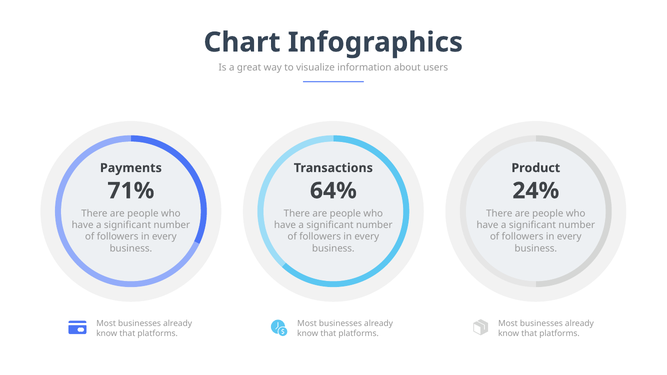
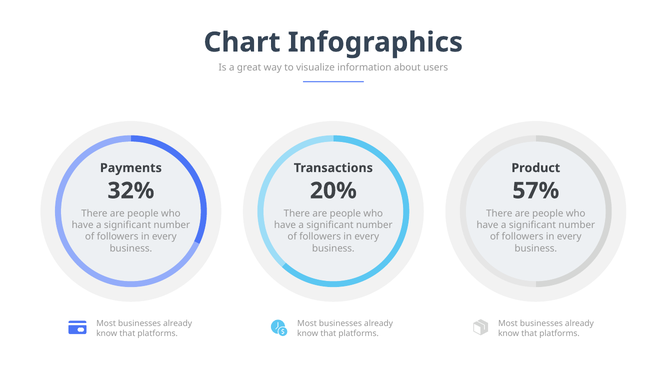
71%: 71% -> 32%
64%: 64% -> 20%
24%: 24% -> 57%
